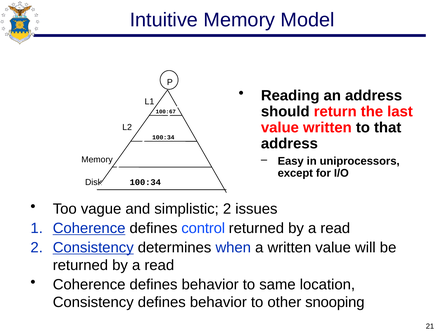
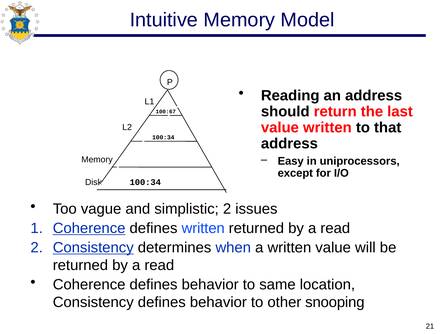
defines control: control -> written
